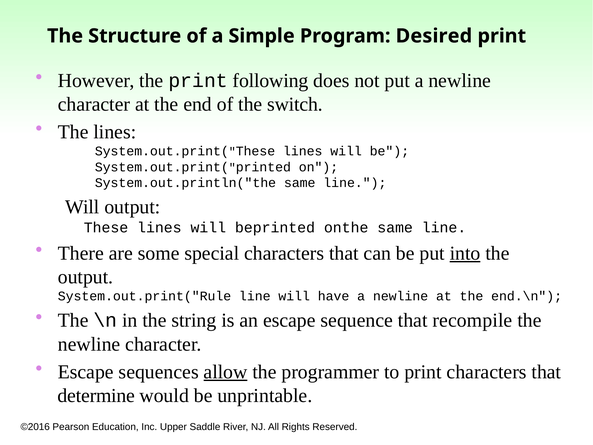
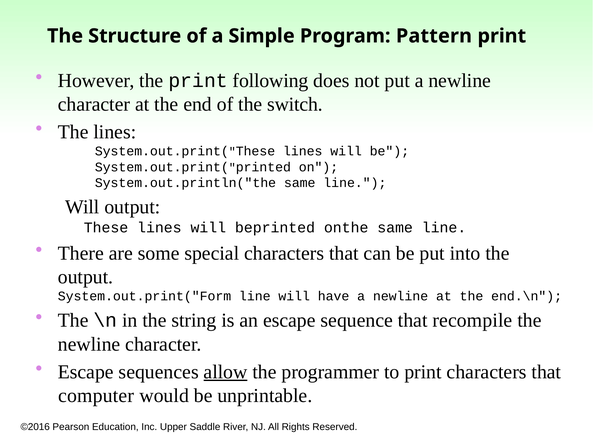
Desired: Desired -> Pattern
into underline: present -> none
System.out.print("Rule: System.out.print("Rule -> System.out.print("Form
determine: determine -> computer
